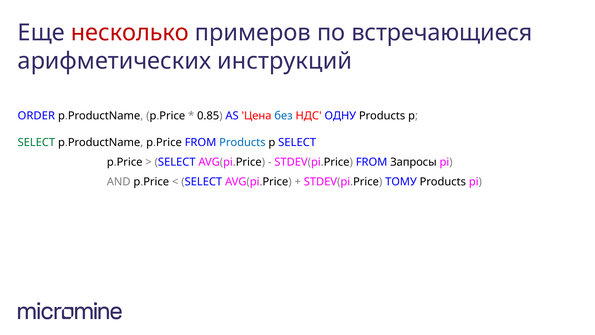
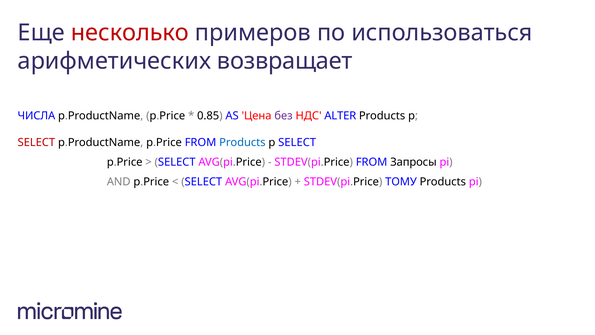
встречающиеся: встречающиеся -> использоваться
инструкций: инструкций -> возвращает
ORDER: ORDER -> ЧИСЛА
без colour: blue -> purple
ОДНУ: ОДНУ -> ALTER
SELECT at (36, 142) colour: green -> red
